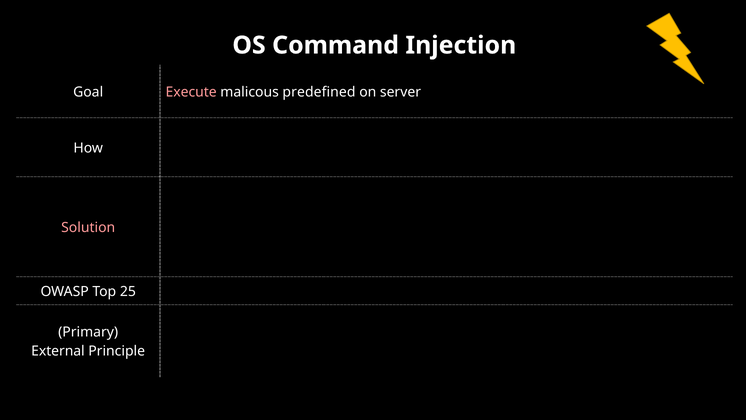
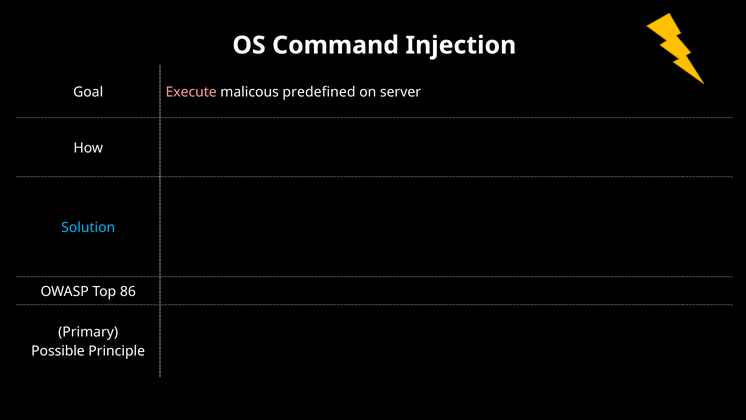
Solution colour: pink -> light blue
25: 25 -> 86
External: External -> Possible
